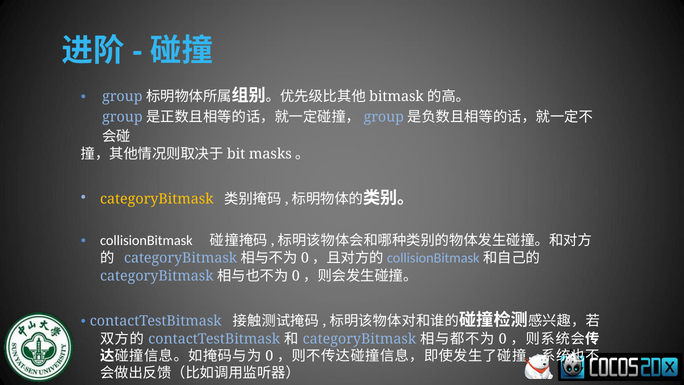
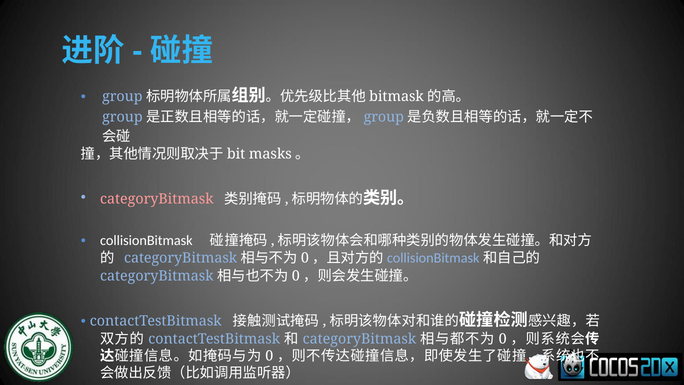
categoryBitmask at (157, 199) colour: yellow -> pink
